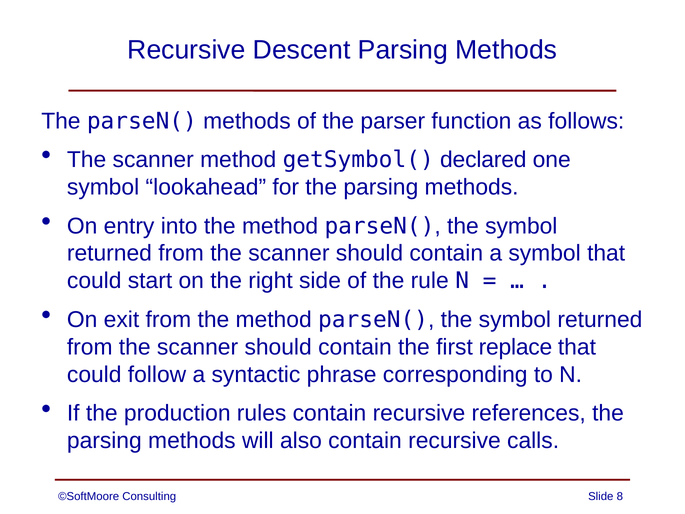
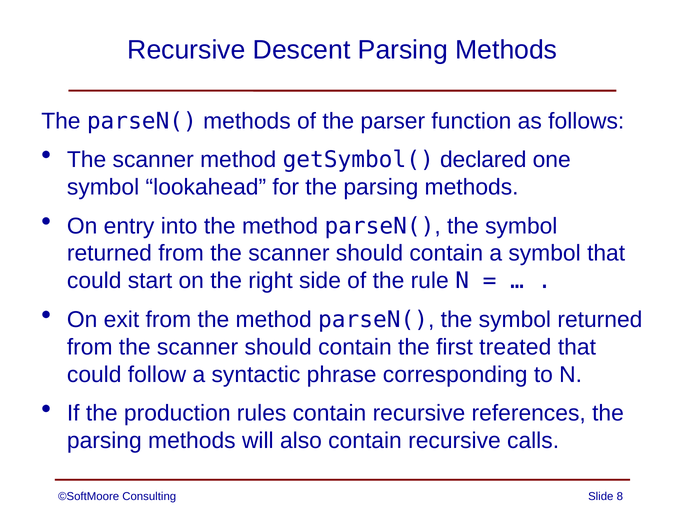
replace: replace -> treated
